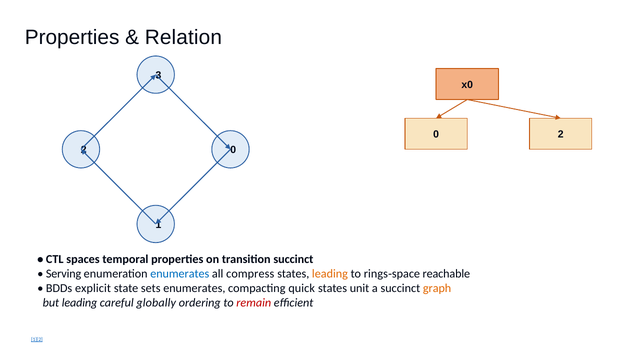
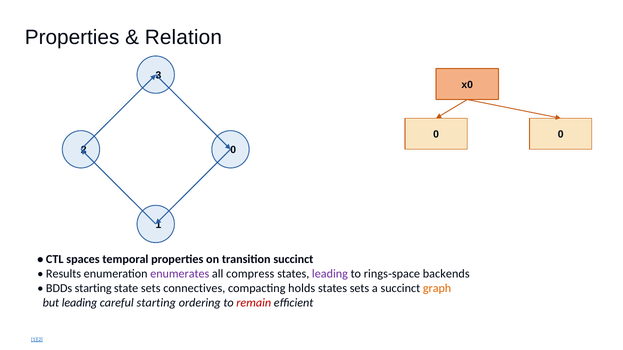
0 2: 2 -> 0
Serving: Serving -> Results
enumerates at (180, 274) colour: blue -> purple
leading at (330, 274) colour: orange -> purple
reachable: reachable -> backends
BDDs explicit: explicit -> starting
sets enumerates: enumerates -> connectives
quick: quick -> holds
states unit: unit -> sets
careful globally: globally -> starting
